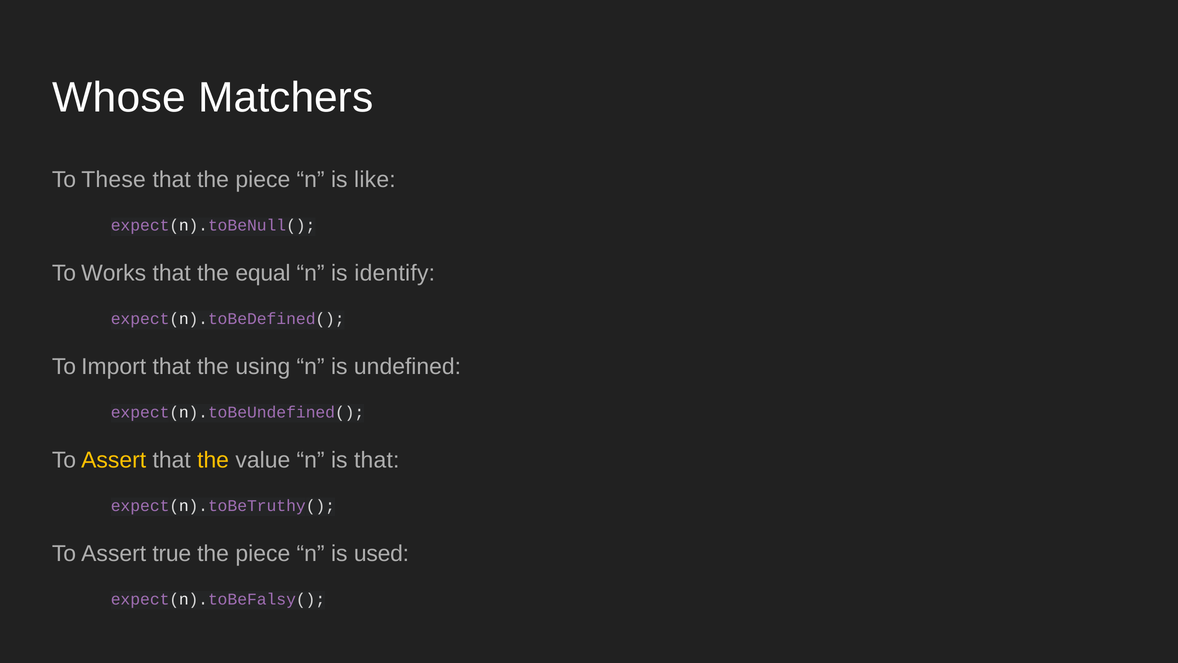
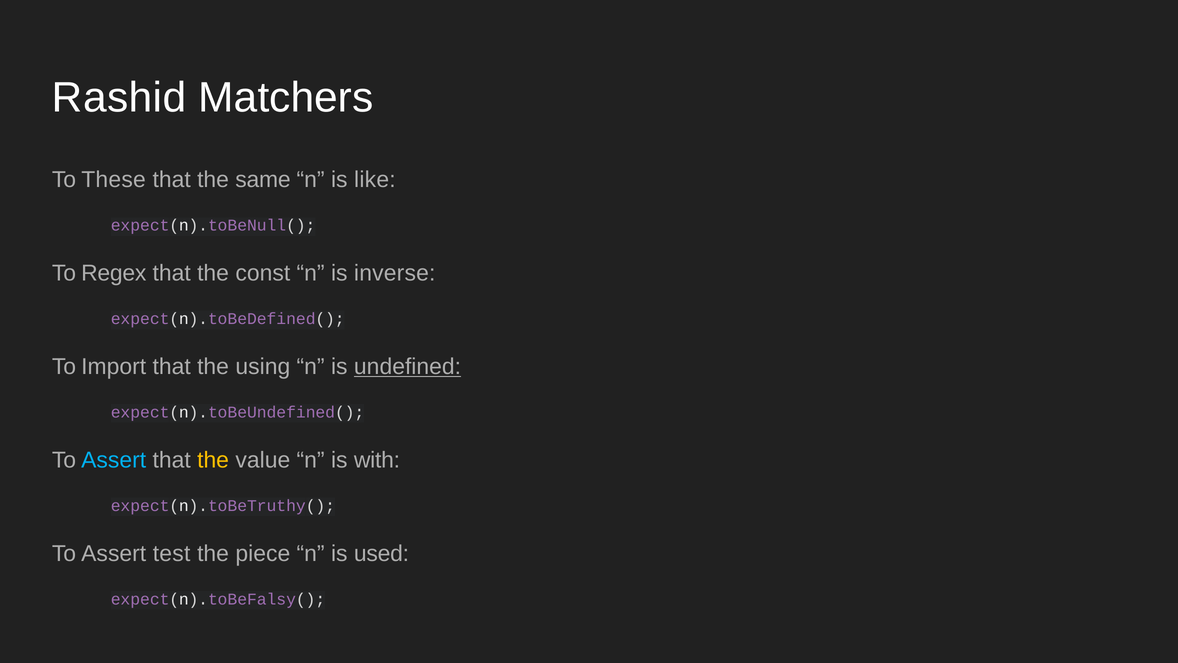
Whose: Whose -> Rashid
that the piece: piece -> same
Works: Works -> Regex
equal: equal -> const
identify: identify -> inverse
undefined underline: none -> present
Assert at (114, 460) colour: yellow -> light blue
is that: that -> with
true: true -> test
